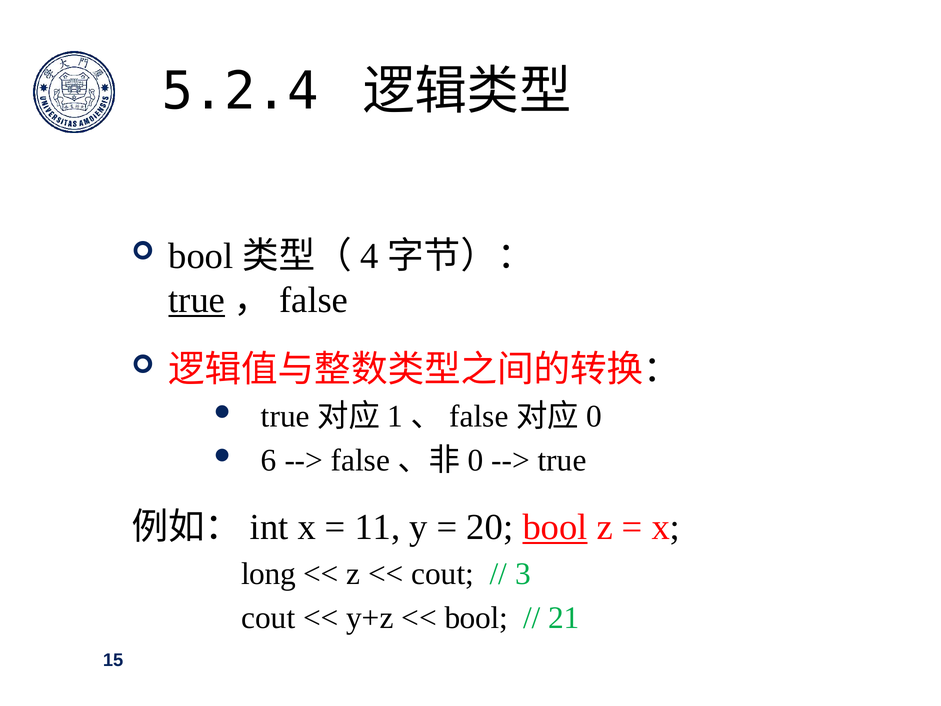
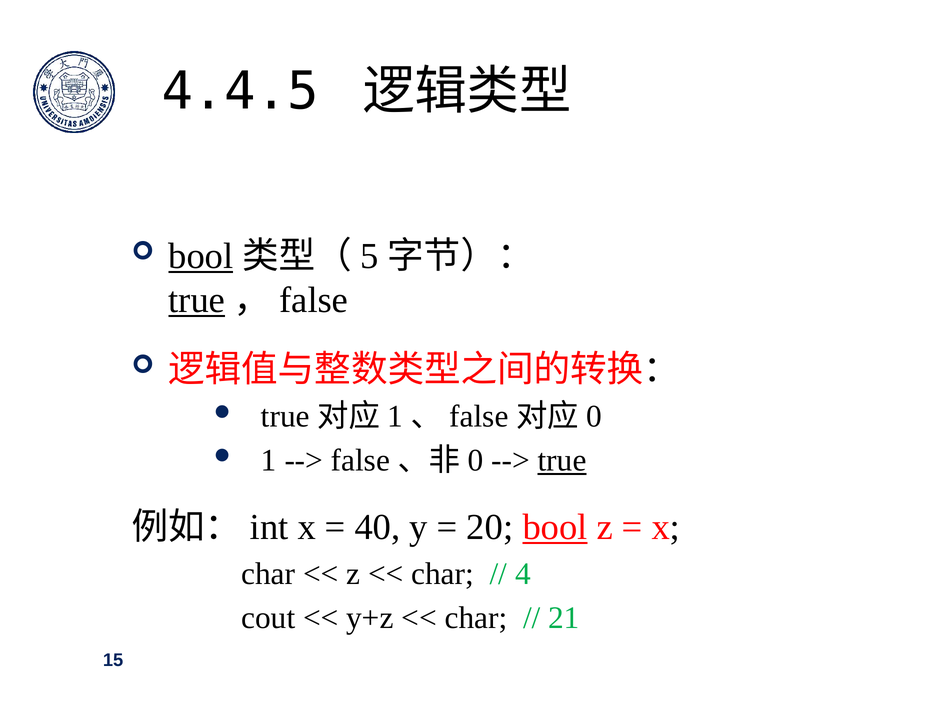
5.2.4: 5.2.4 -> 4.4.5
bool at (201, 256) underline: none -> present
4: 4 -> 5
6: 6 -> 1
true at (562, 460) underline: none -> present
11: 11 -> 40
long at (268, 574): long -> char
cout at (443, 574): cout -> char
3: 3 -> 4
bool at (476, 618): bool -> char
